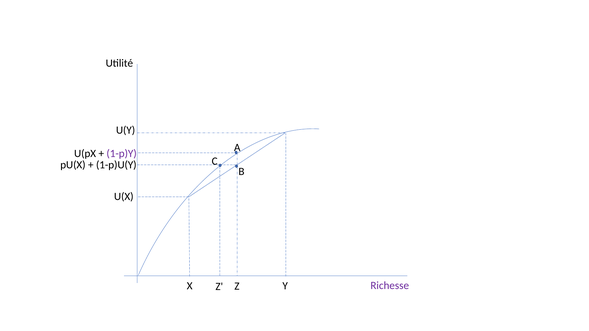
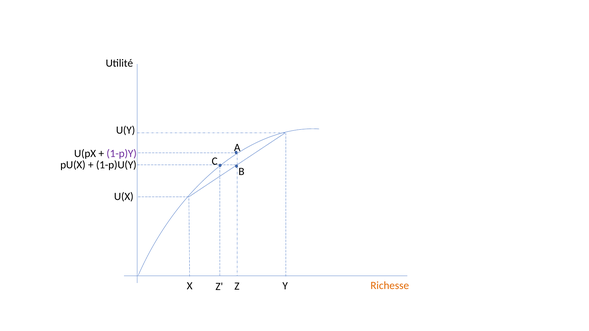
Richesse colour: purple -> orange
